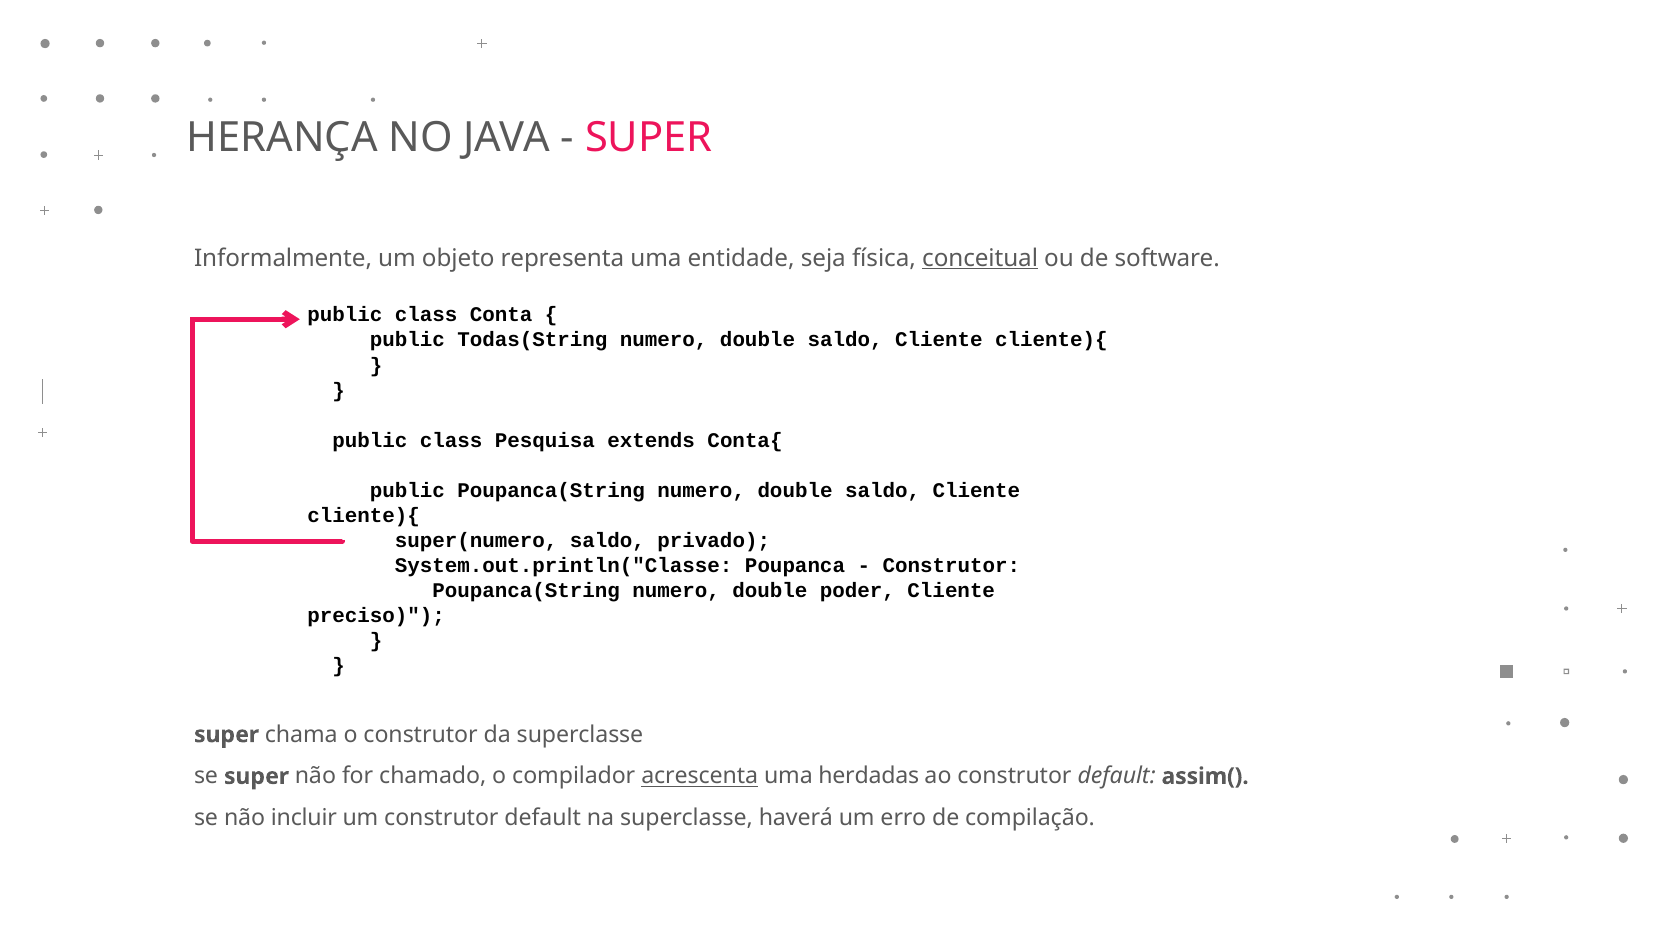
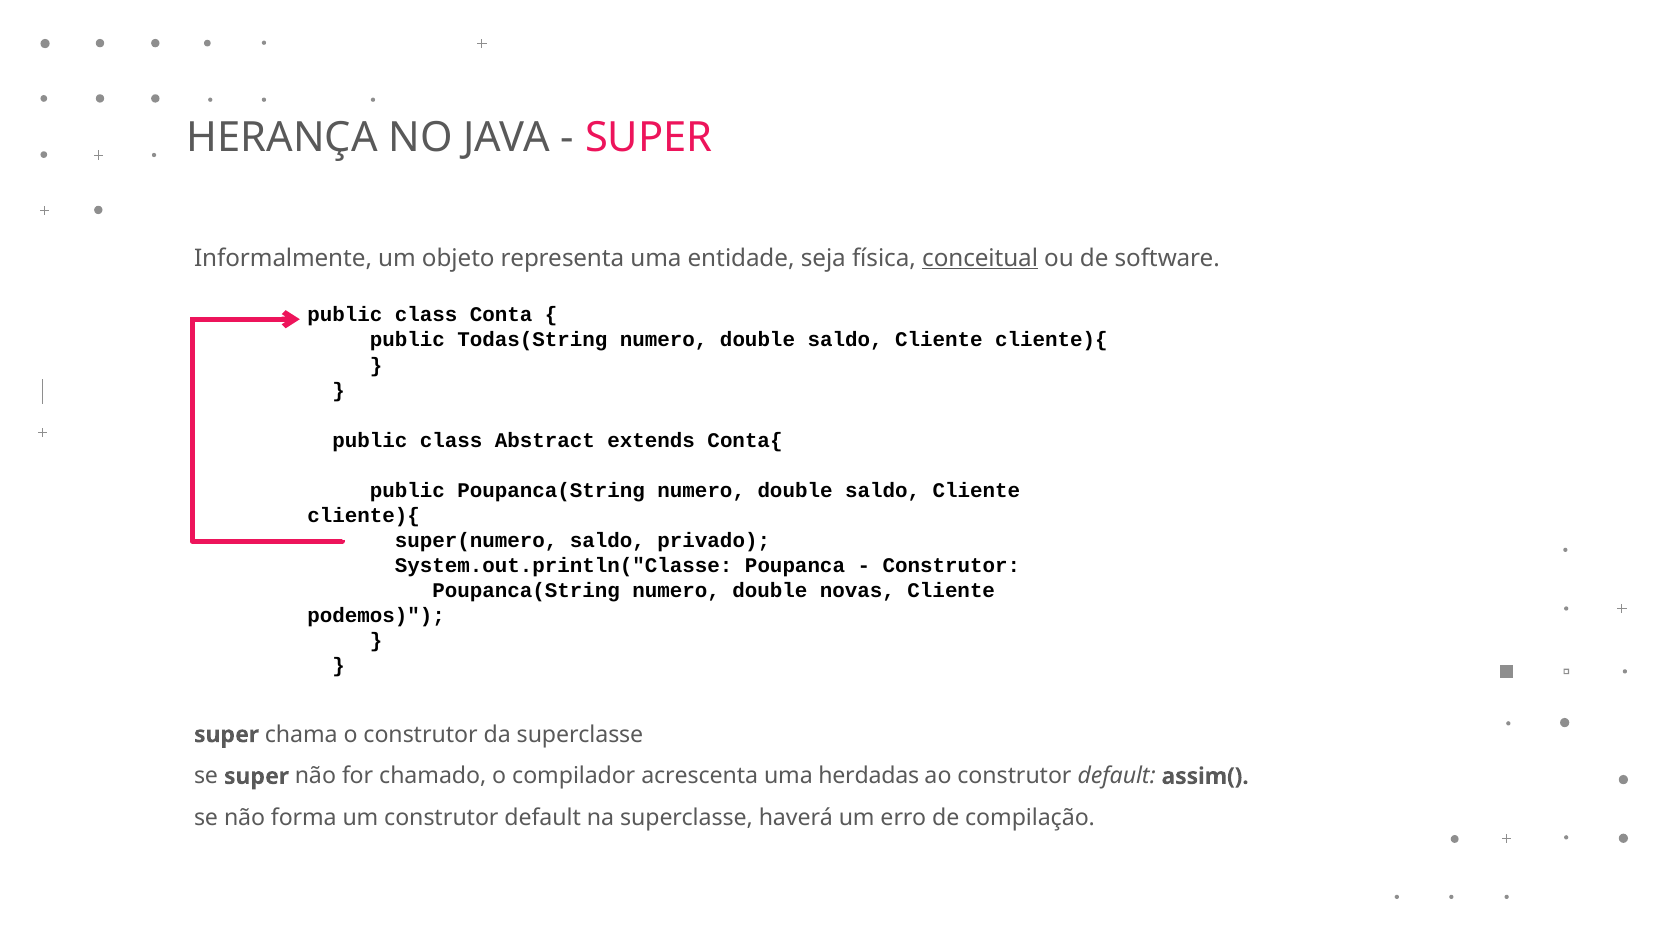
Pesquisa: Pesquisa -> Abstract
poder: poder -> novas
preciso: preciso -> podemos
acrescenta underline: present -> none
incluir: incluir -> forma
